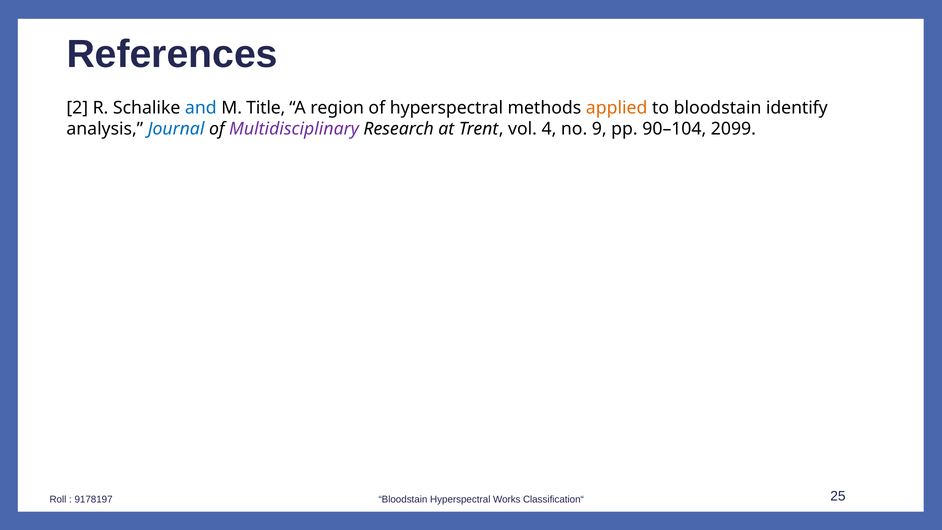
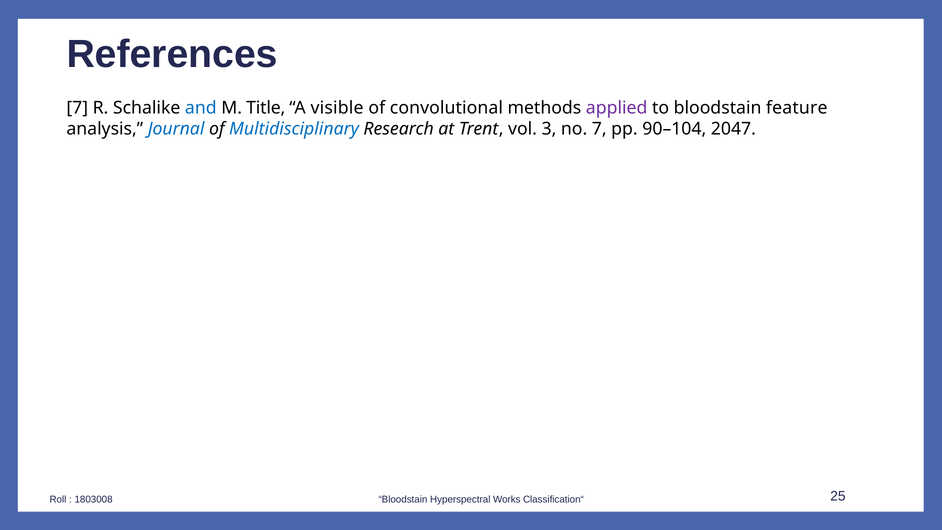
2 at (77, 108): 2 -> 7
region: region -> visible
of hyperspectral: hyperspectral -> convolutional
applied colour: orange -> purple
identify: identify -> feature
Multidisciplinary colour: purple -> blue
4: 4 -> 3
no 9: 9 -> 7
2099: 2099 -> 2047
9178197: 9178197 -> 1803008
